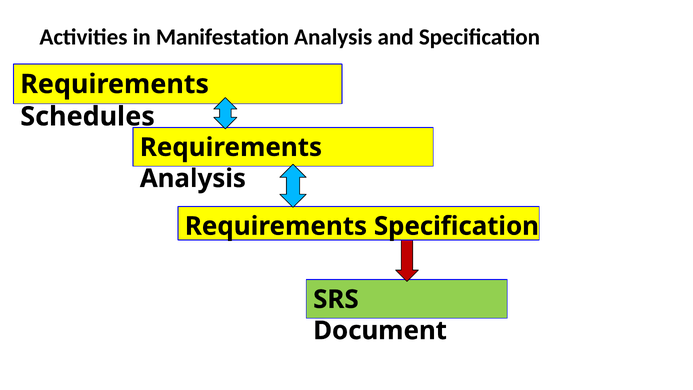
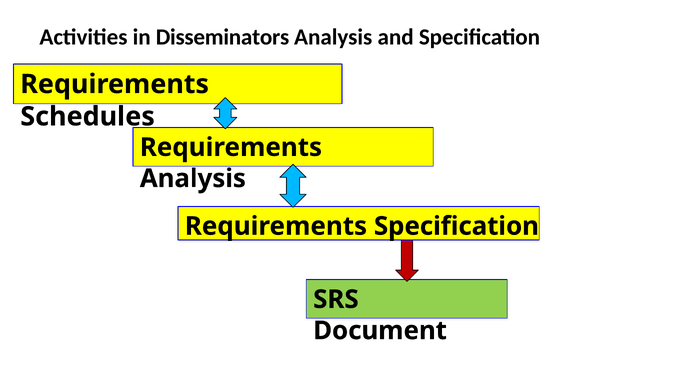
Manifestation: Manifestation -> Disseminators
